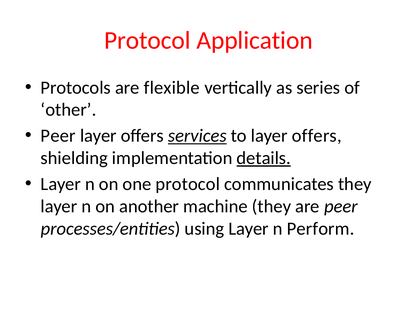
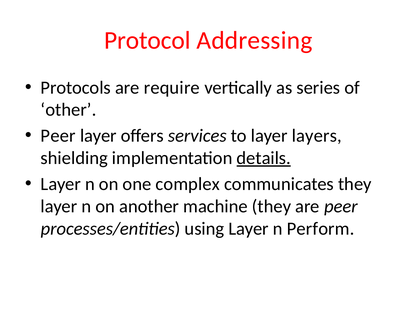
Application: Application -> Addressing
flexible: flexible -> require
services underline: present -> none
to layer offers: offers -> layers
one protocol: protocol -> complex
